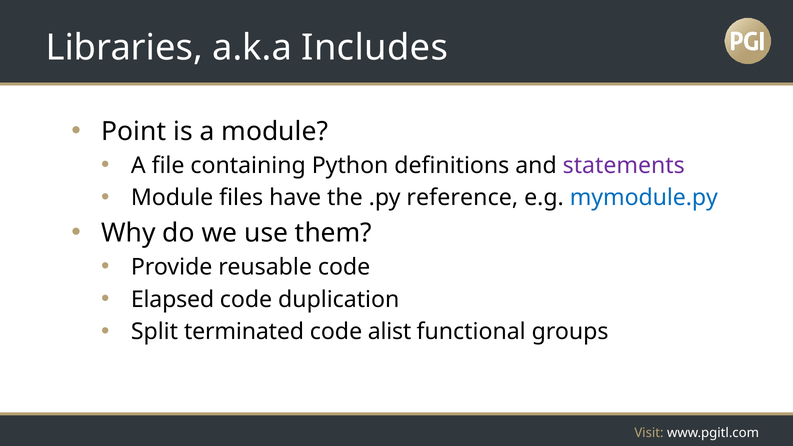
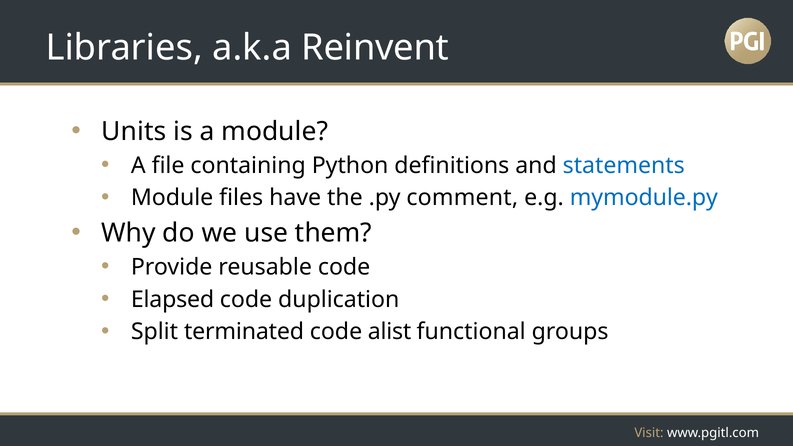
Includes: Includes -> Reinvent
Point: Point -> Units
statements colour: purple -> blue
reference: reference -> comment
